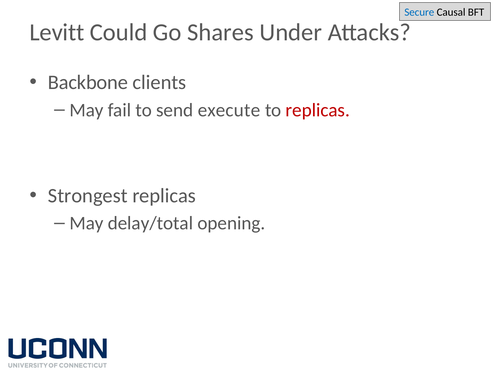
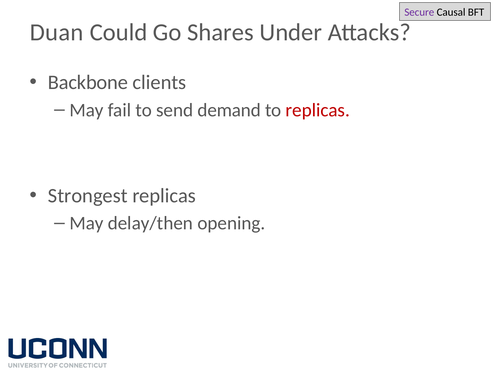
Secure colour: blue -> purple
Levitt: Levitt -> Duan
execute: execute -> demand
delay/total: delay/total -> delay/then
